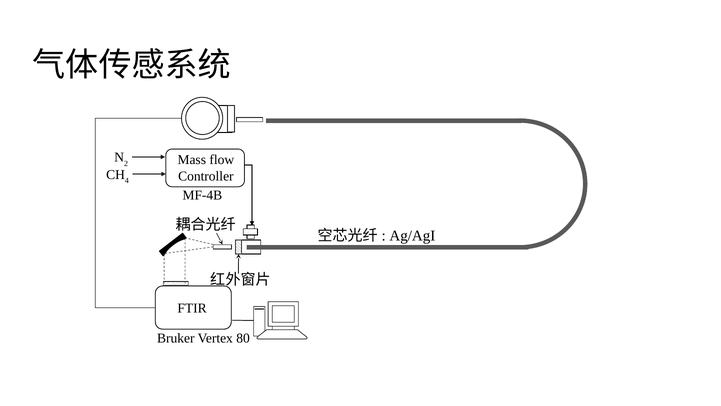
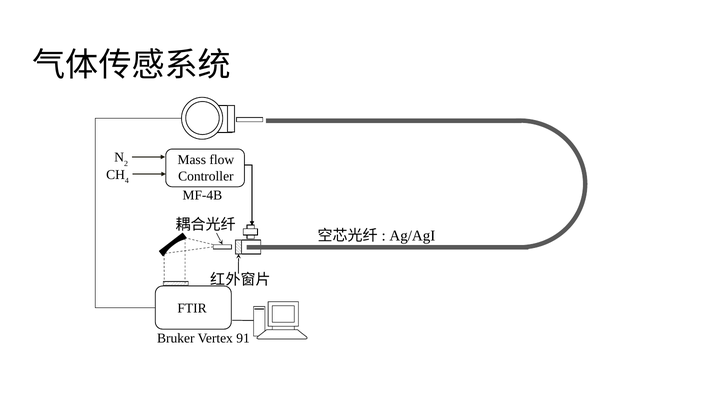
80: 80 -> 91
